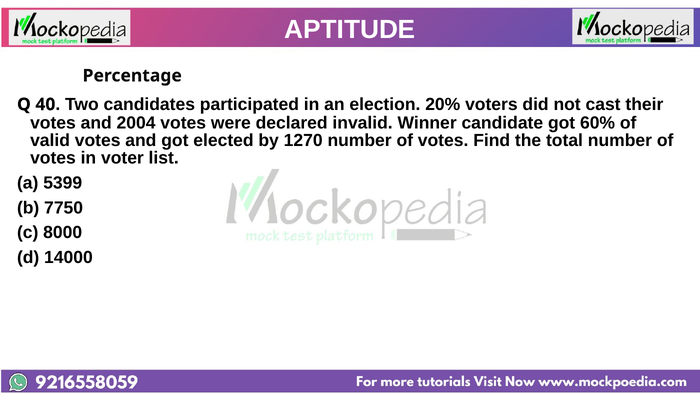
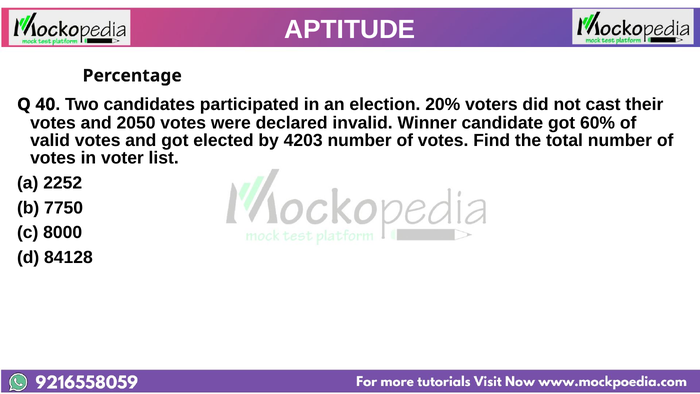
2004: 2004 -> 2050
1270: 1270 -> 4203
5399: 5399 -> 2252
14000: 14000 -> 84128
